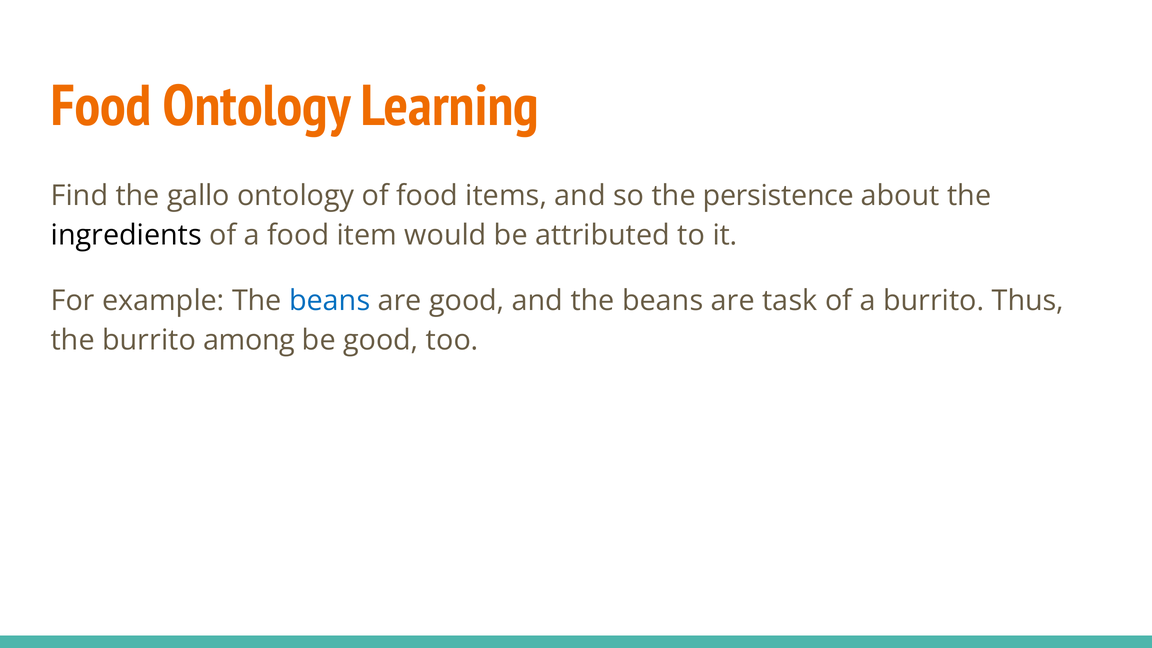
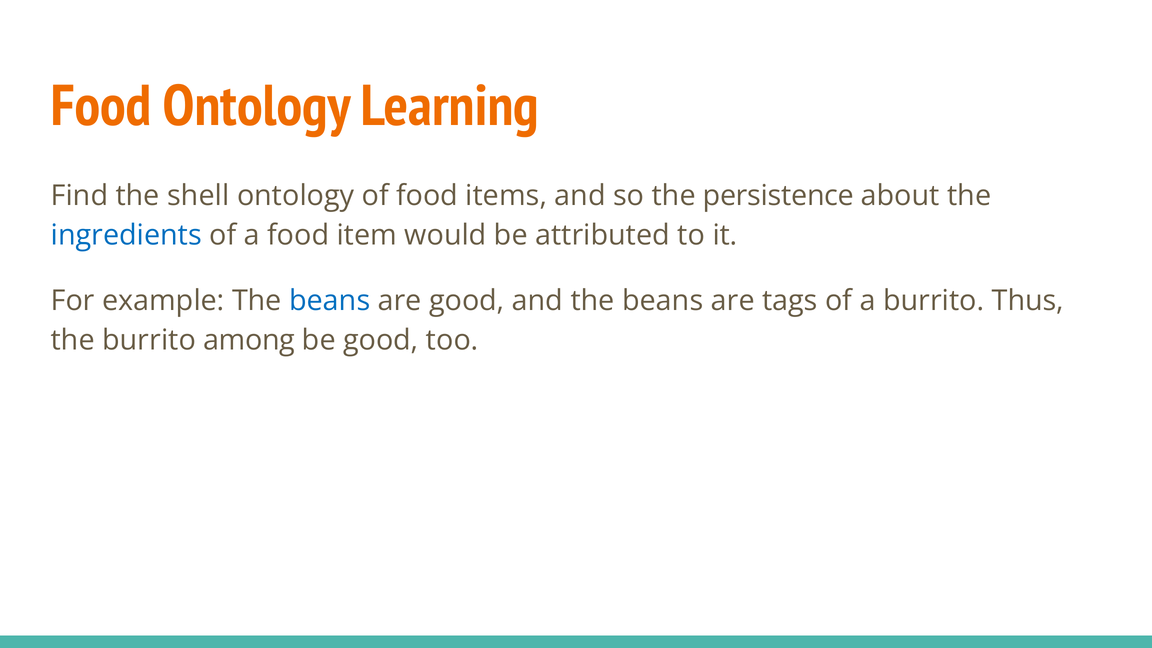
gallo: gallo -> shell
ingredients colour: black -> blue
task: task -> tags
